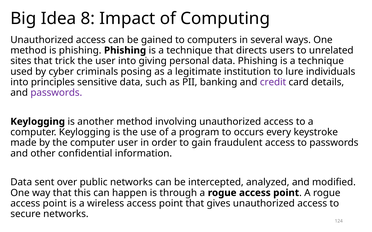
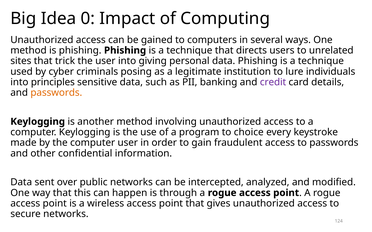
8: 8 -> 0
passwords at (56, 93) colour: purple -> orange
occurs: occurs -> choice
